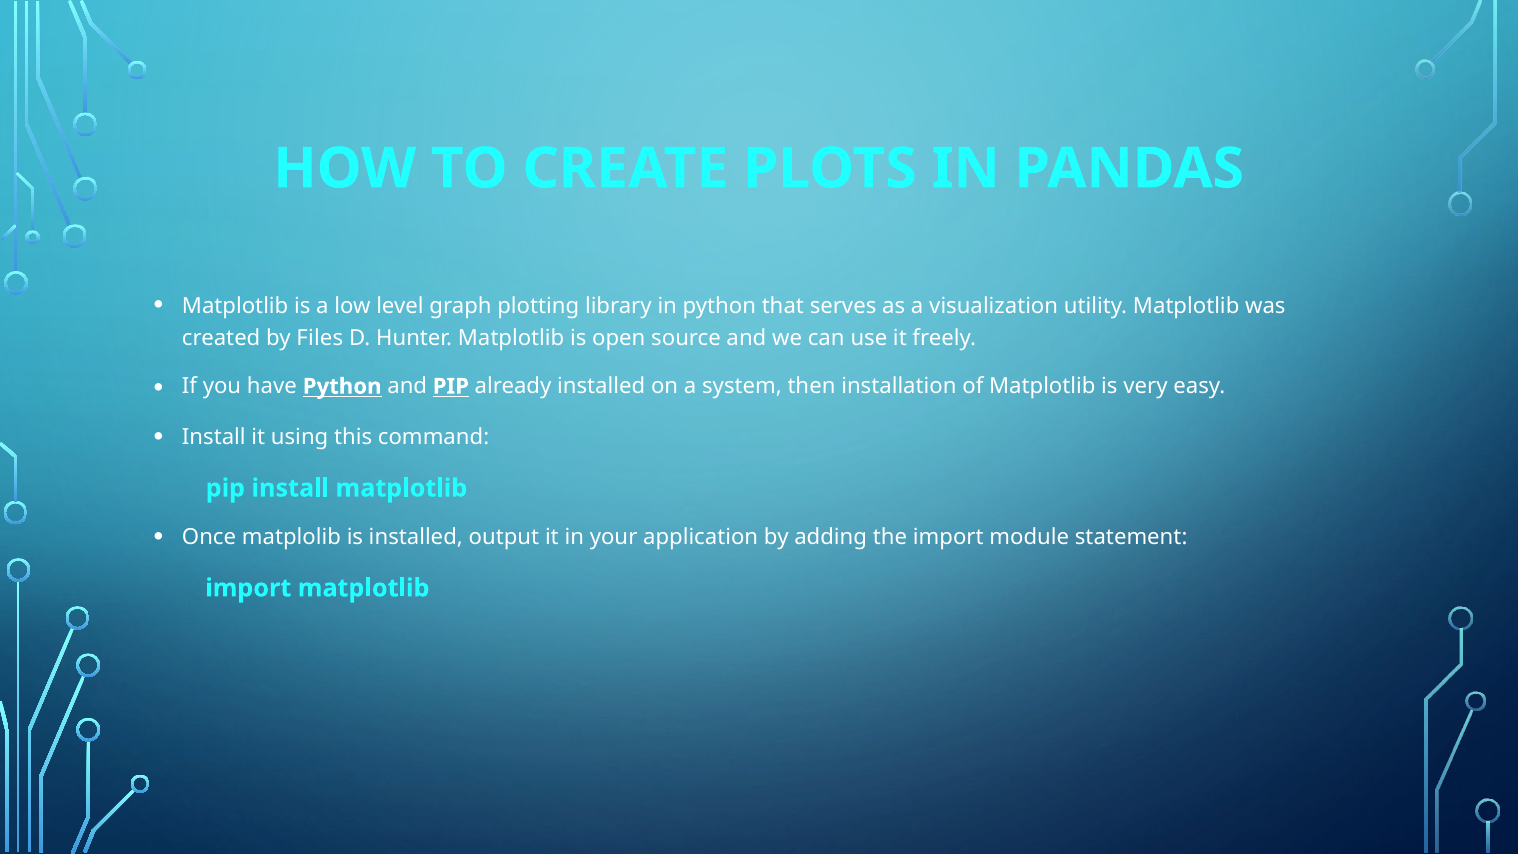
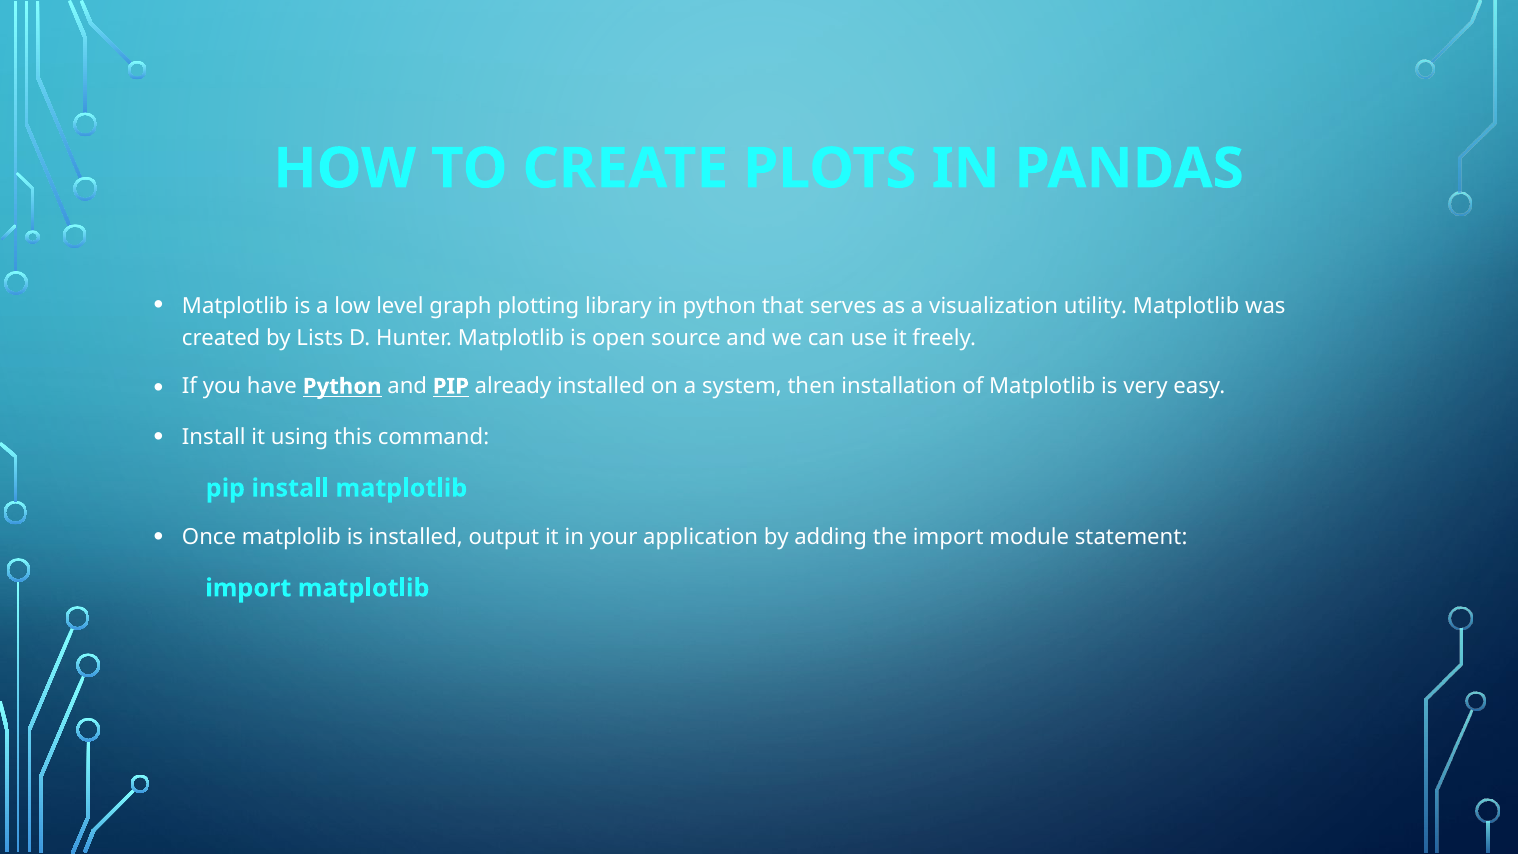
Files: Files -> Lists
